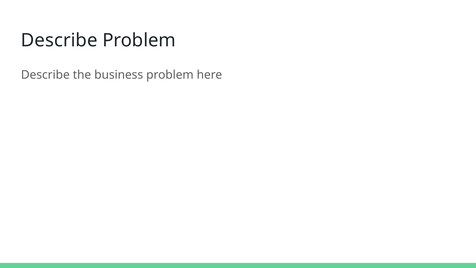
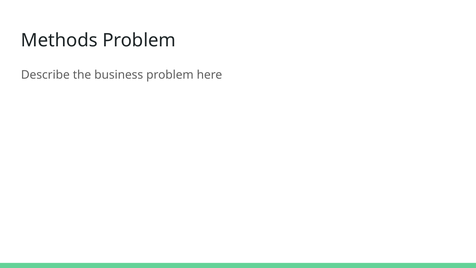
Describe at (59, 40): Describe -> Methods
